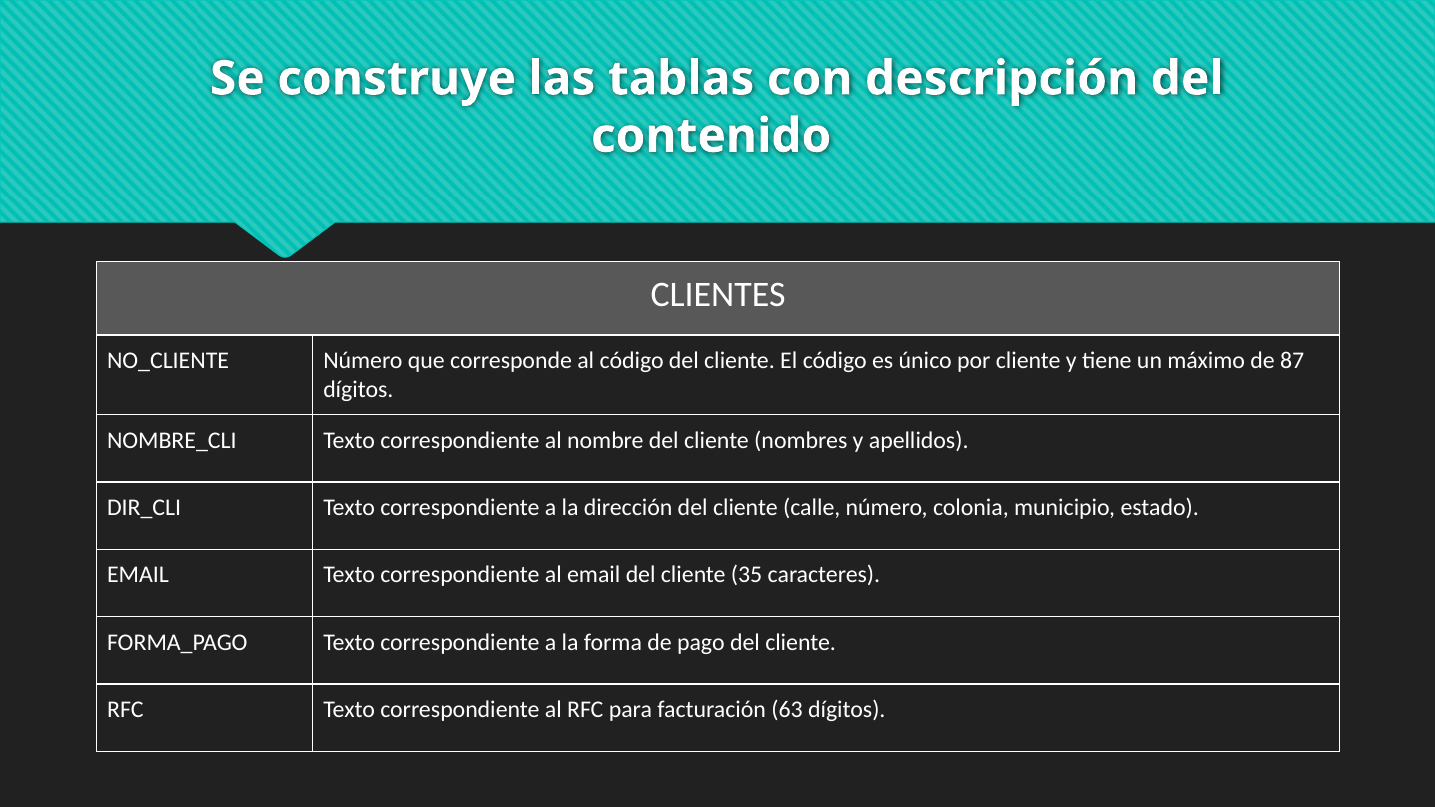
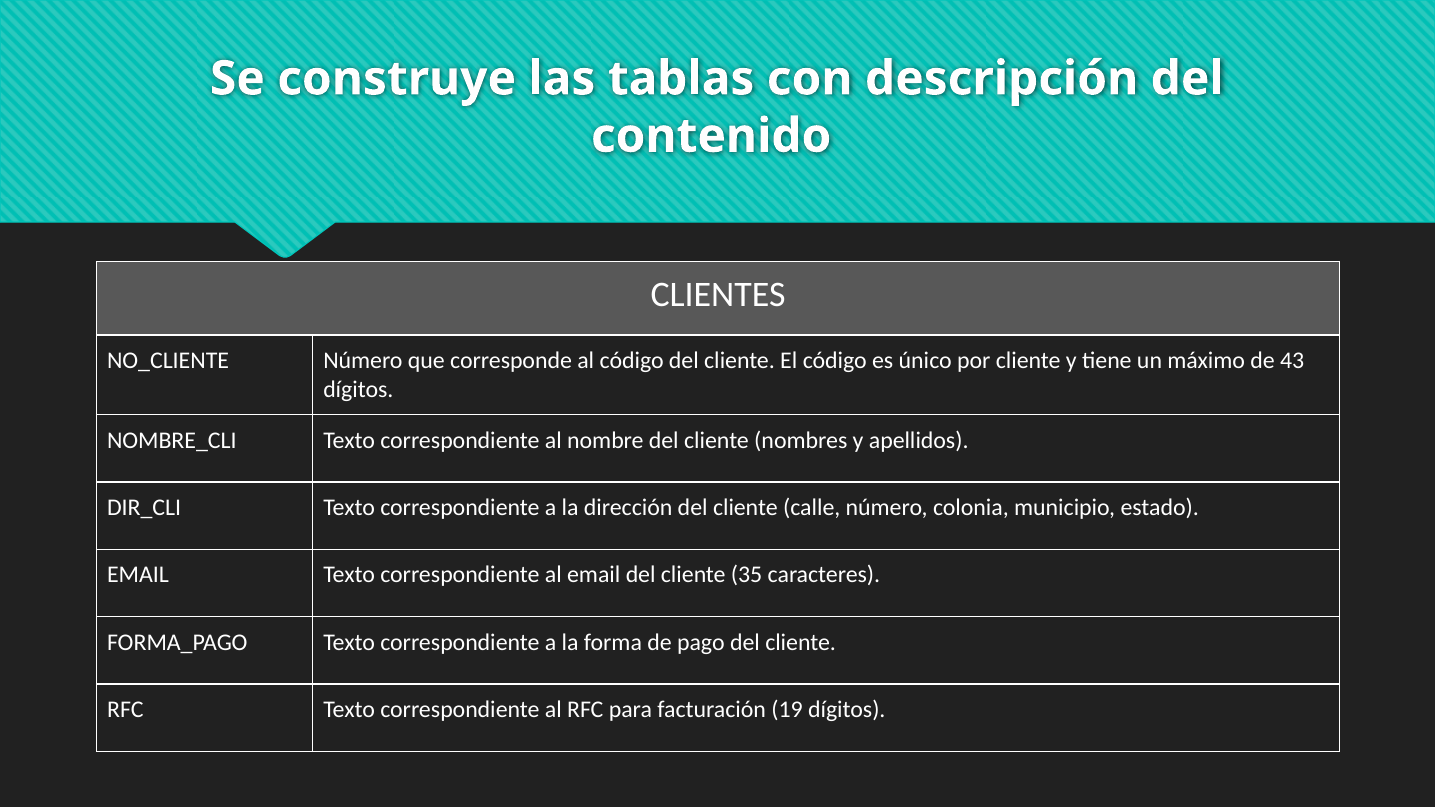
87: 87 -> 43
63: 63 -> 19
